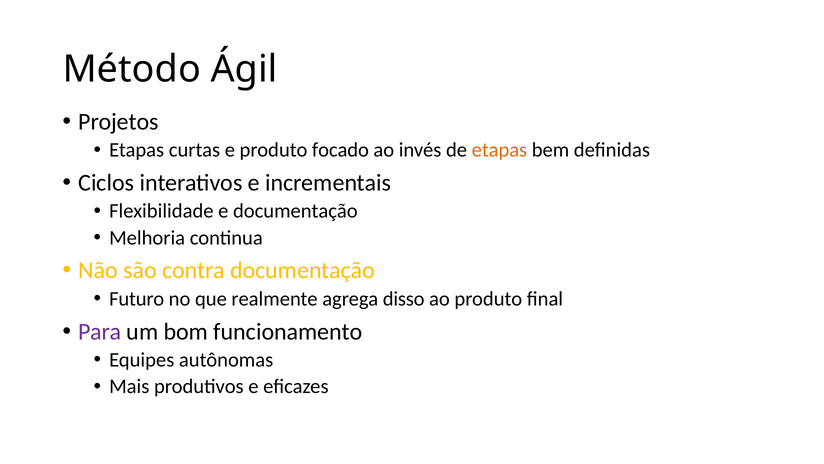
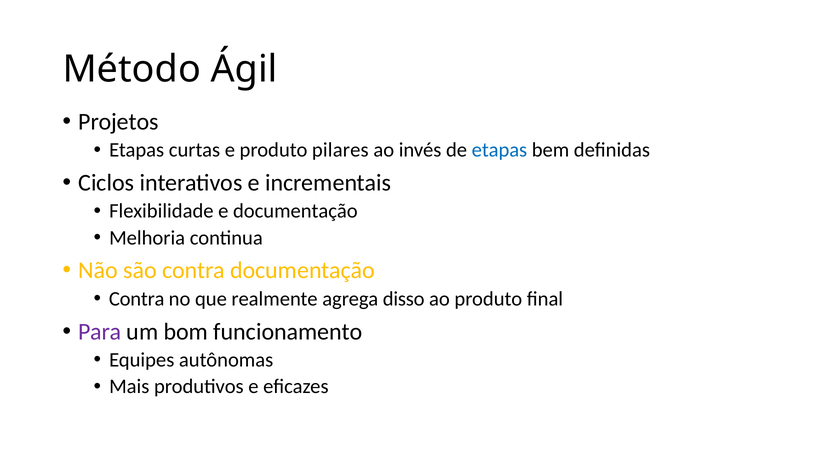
focado: focado -> pilares
etapas at (499, 150) colour: orange -> blue
Futuro at (137, 299): Futuro -> Contra
